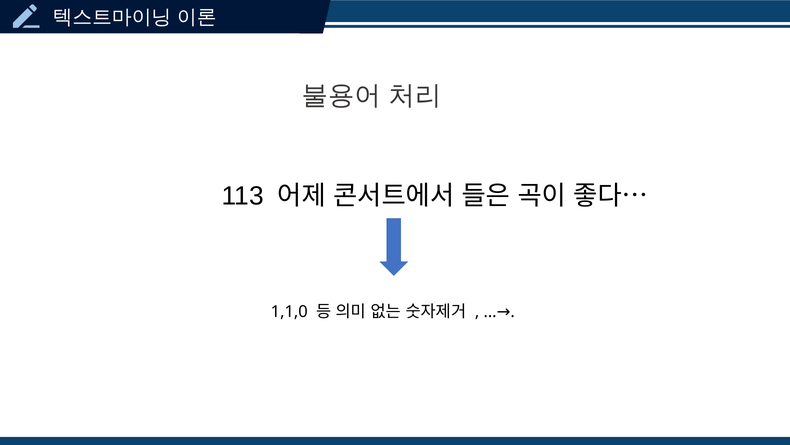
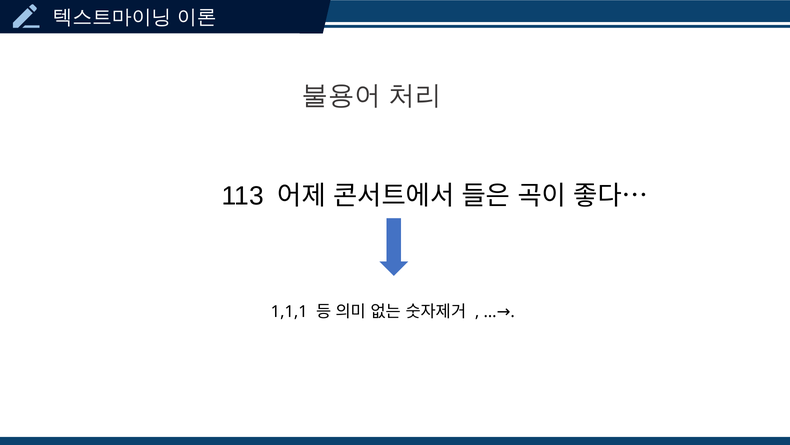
1,1,0: 1,1,0 -> 1,1,1
